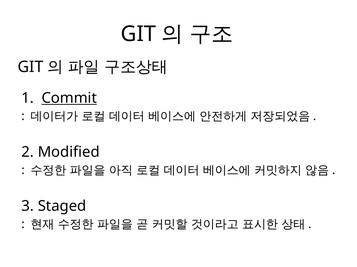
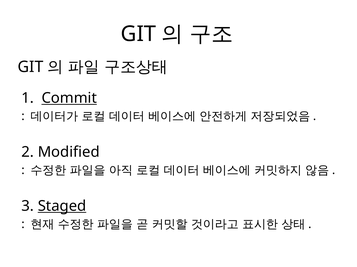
Staged underline: none -> present
